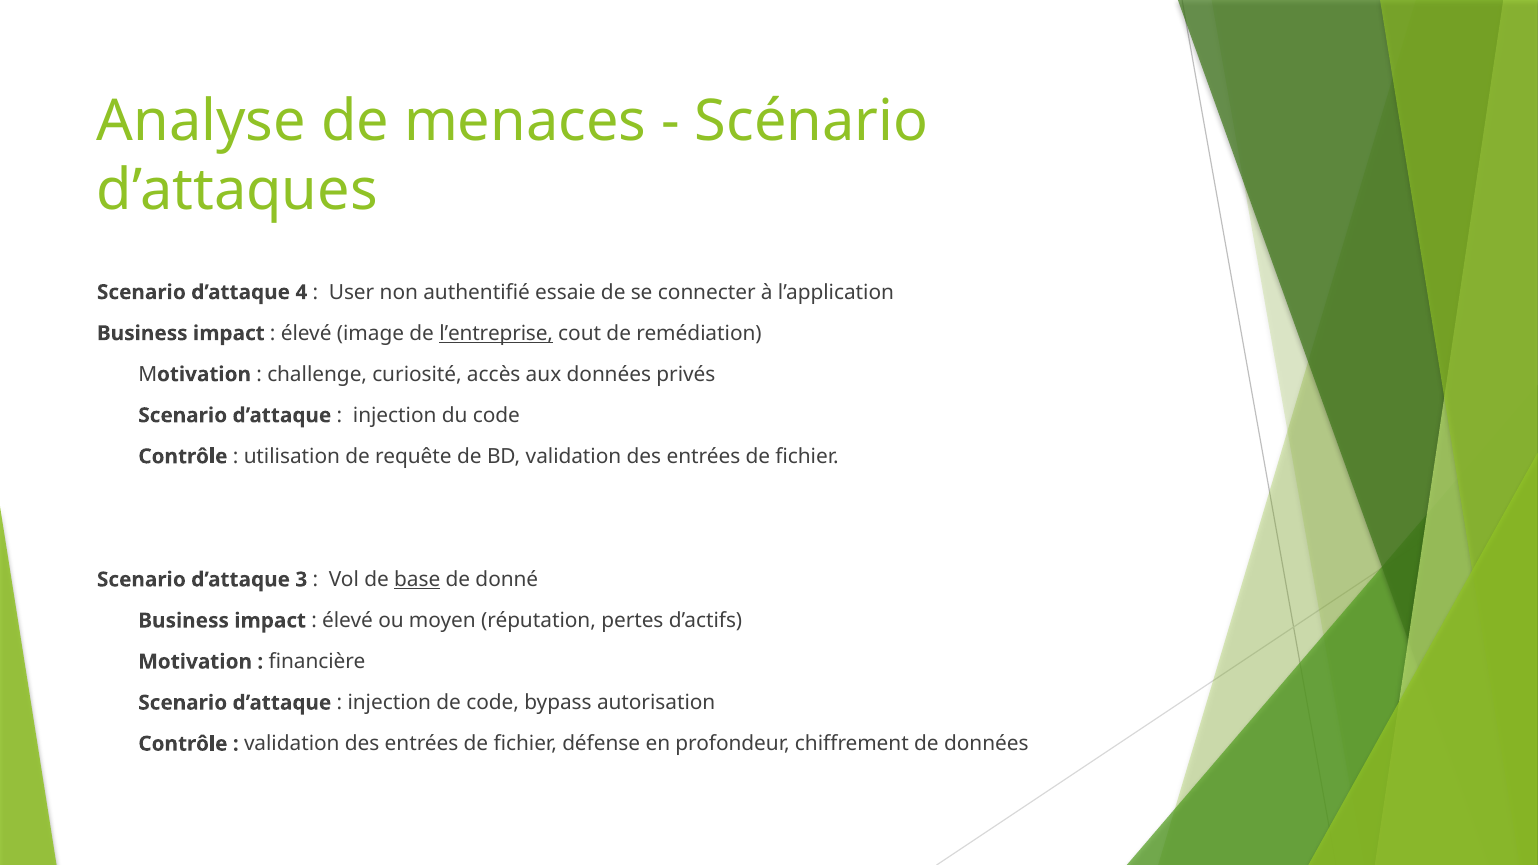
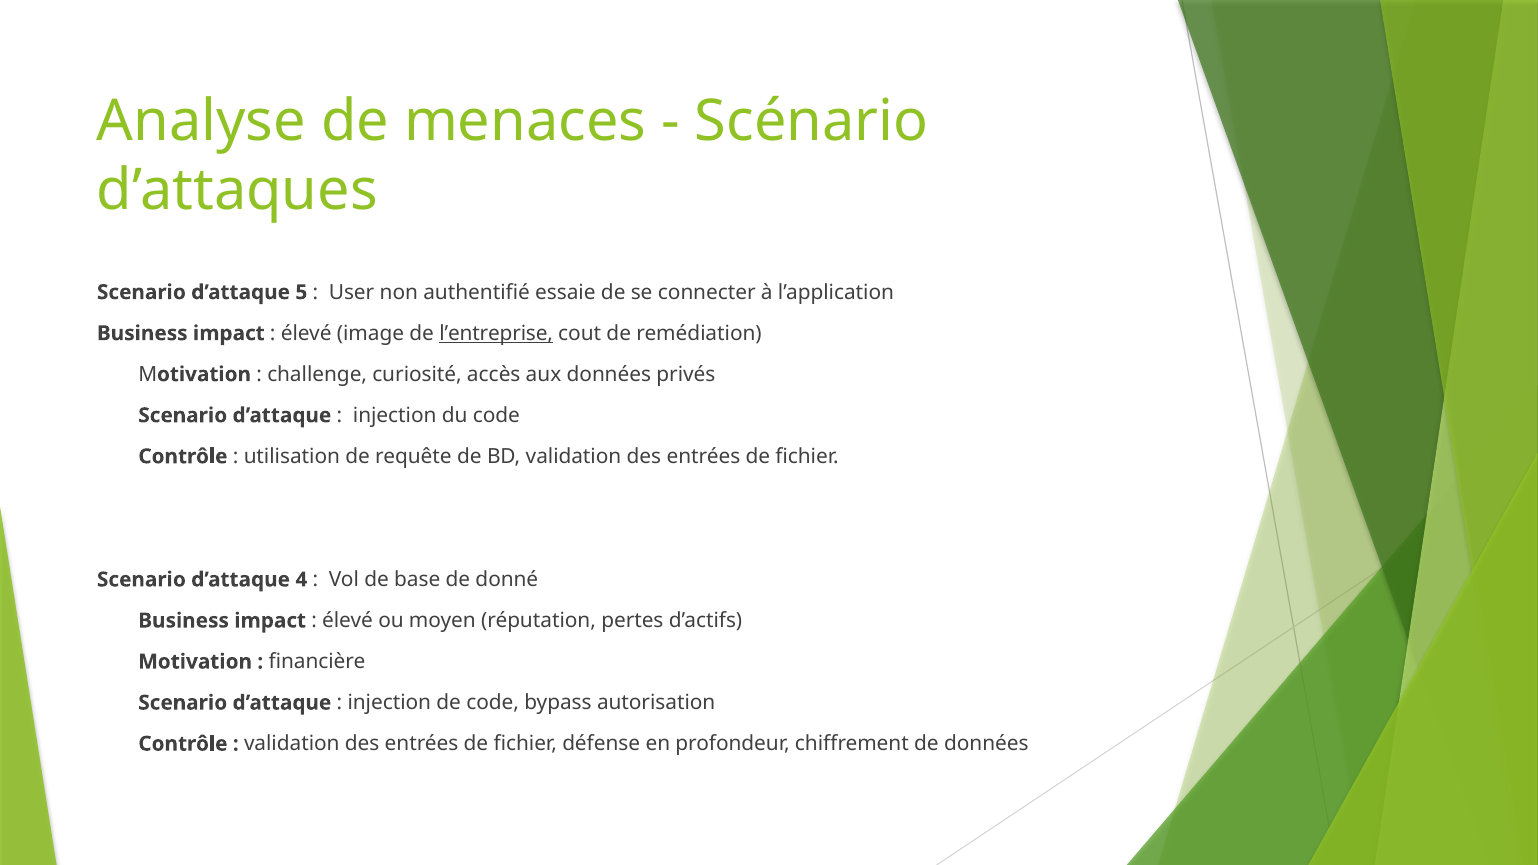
4: 4 -> 5
3: 3 -> 4
base underline: present -> none
